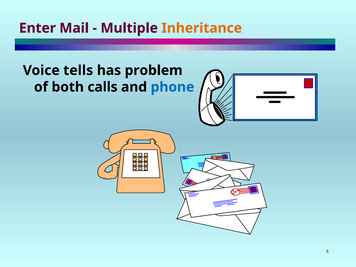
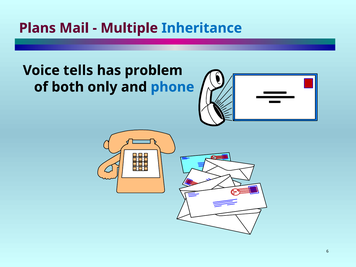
Enter: Enter -> Plans
Inheritance colour: orange -> blue
calls: calls -> only
